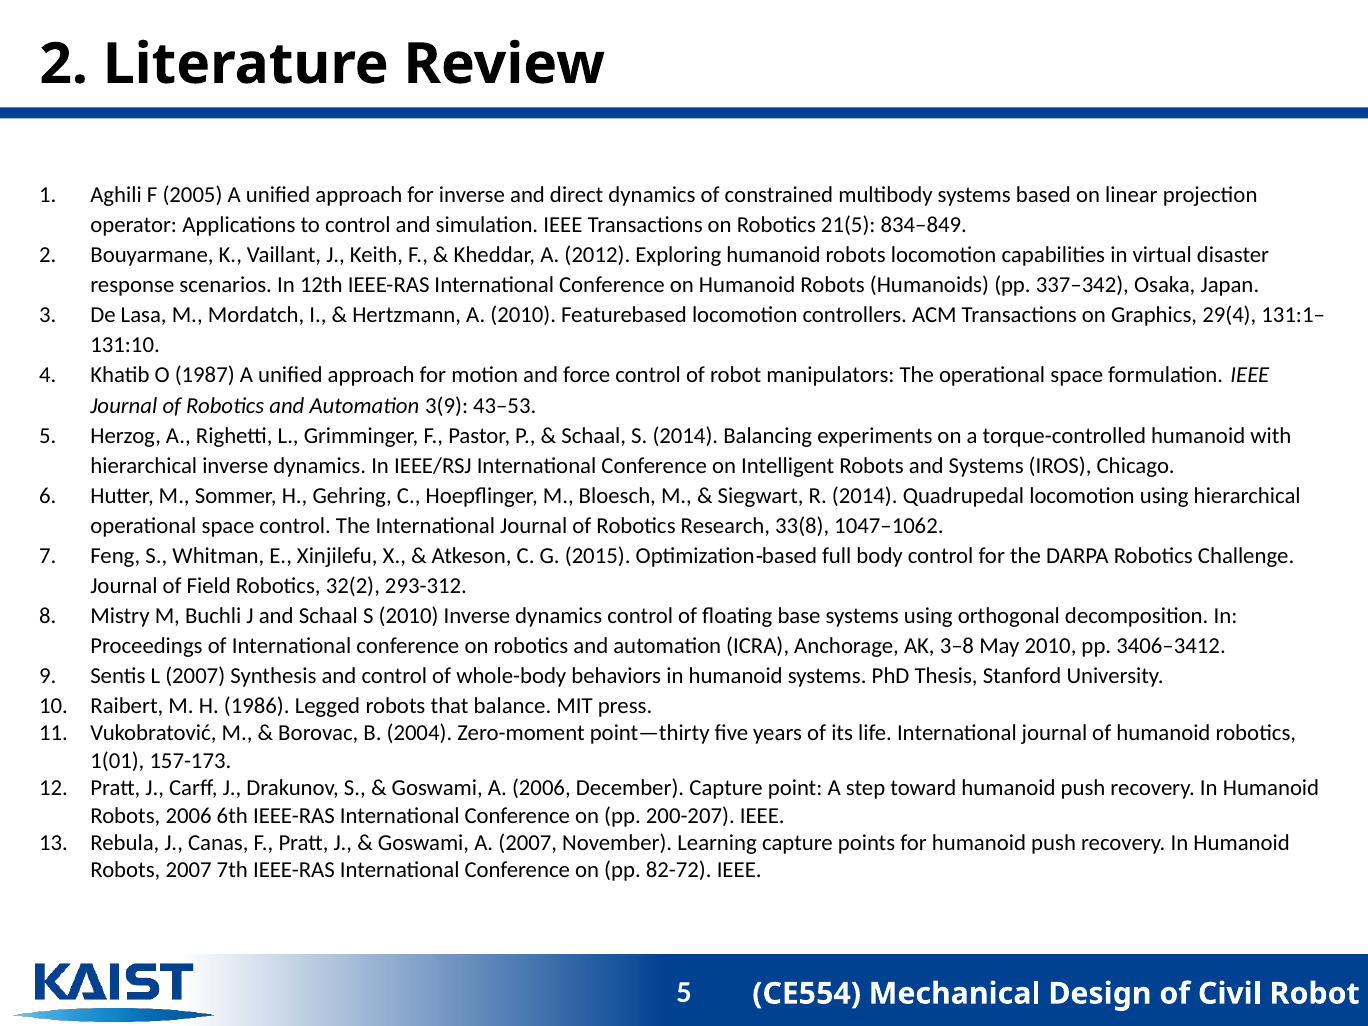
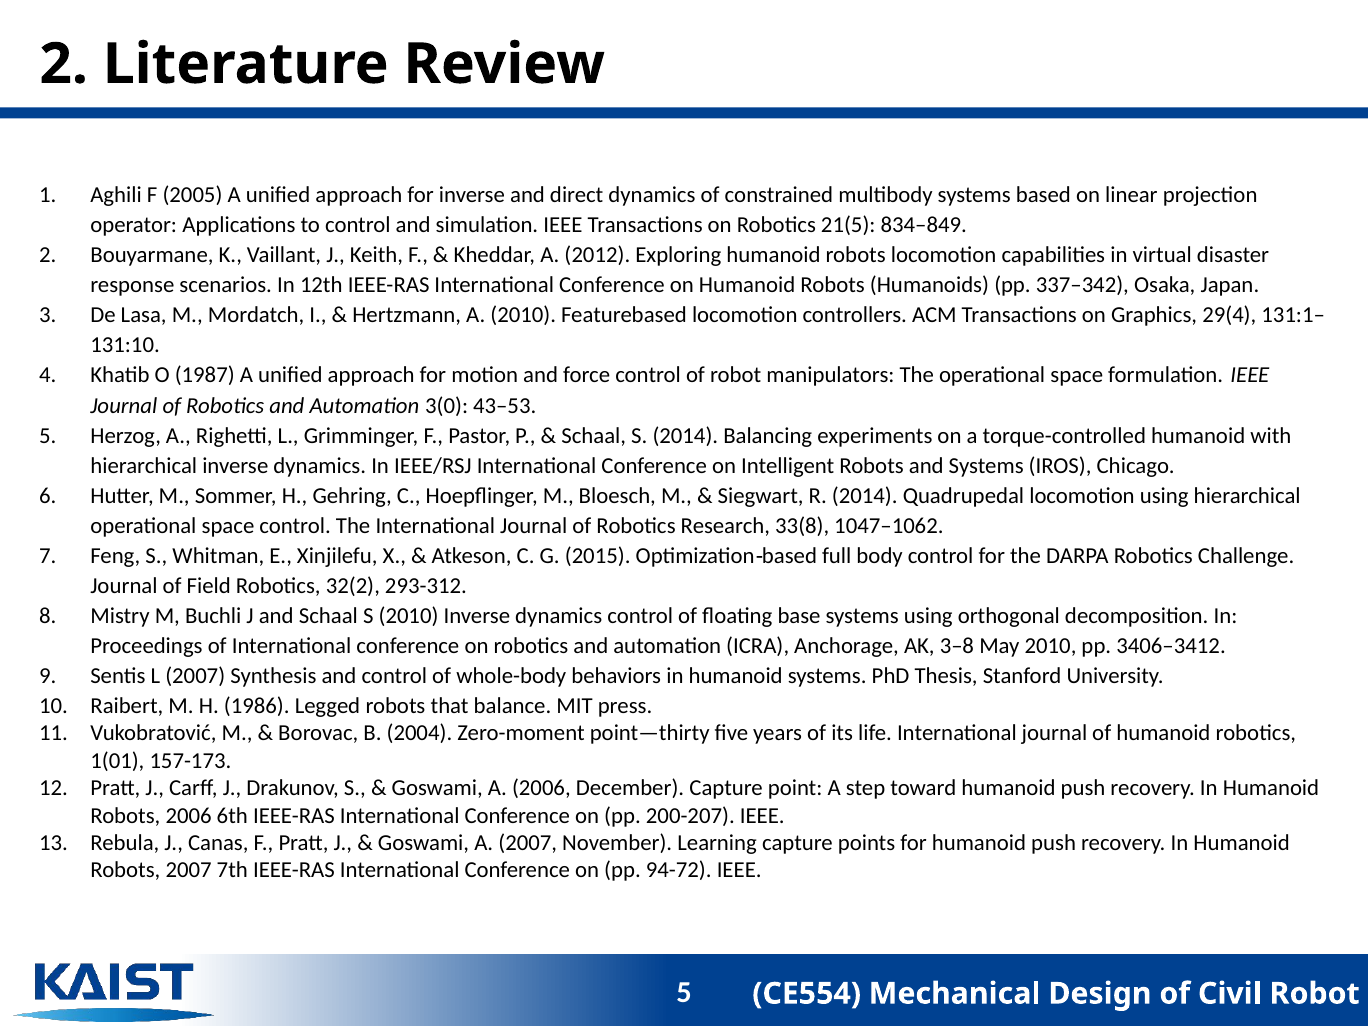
3(9: 3(9 -> 3(0
82-72: 82-72 -> 94-72
